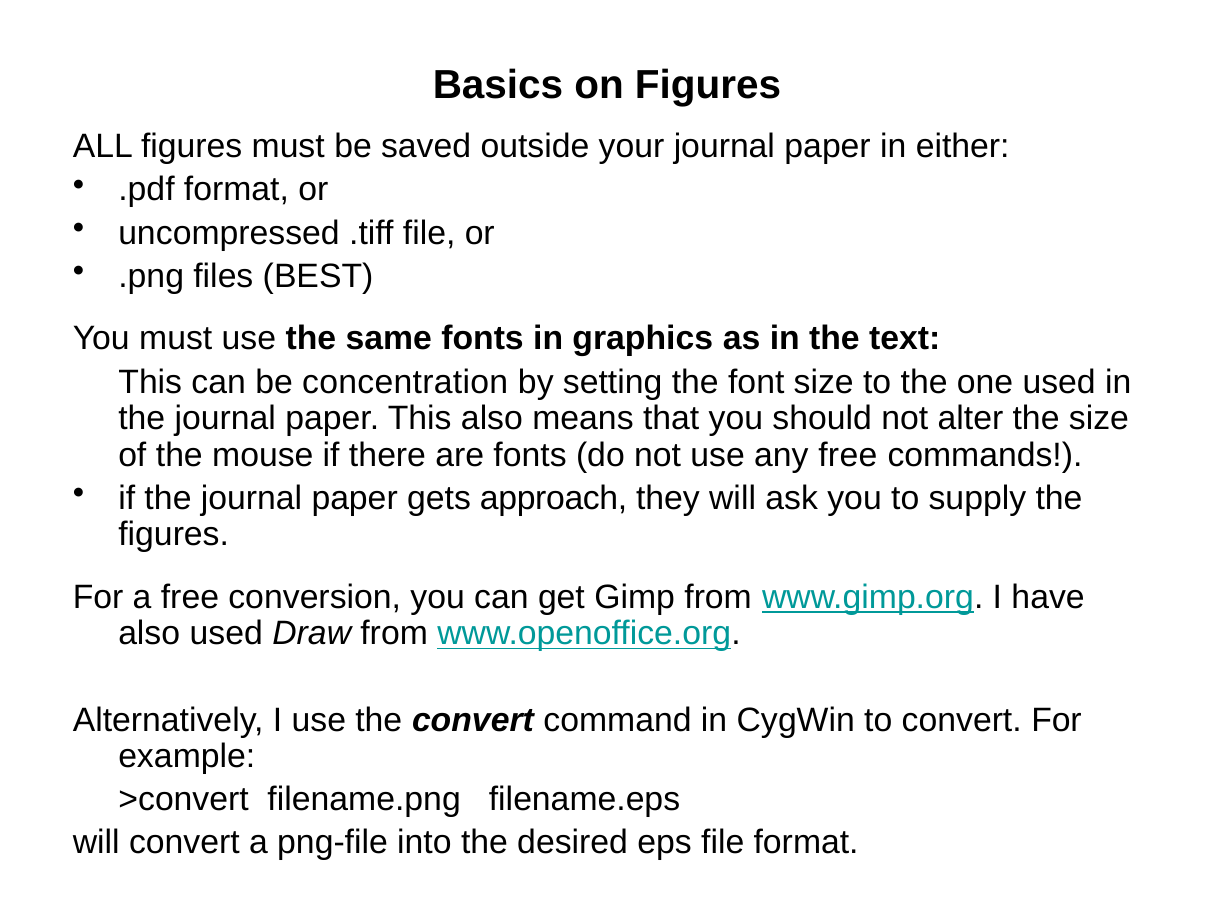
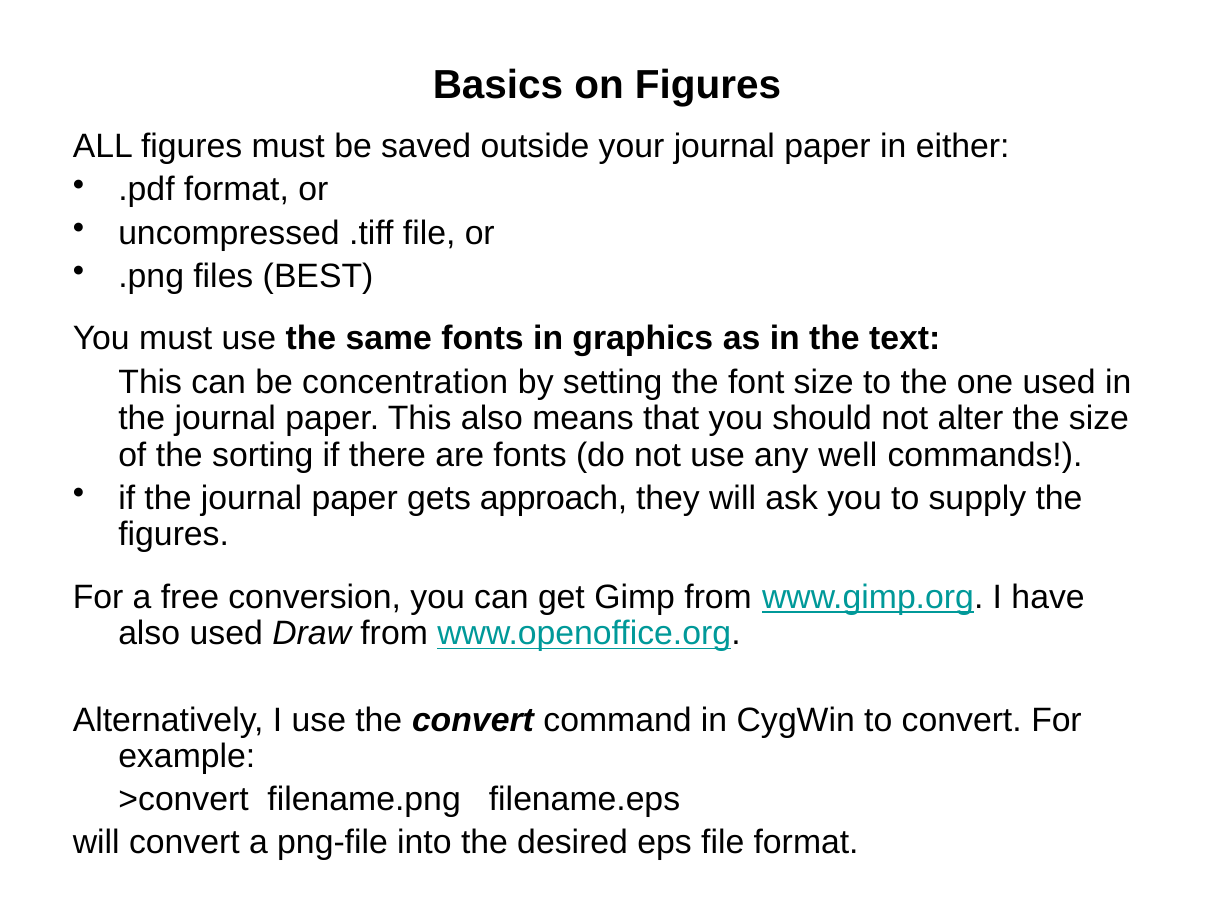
mouse: mouse -> sorting
any free: free -> well
